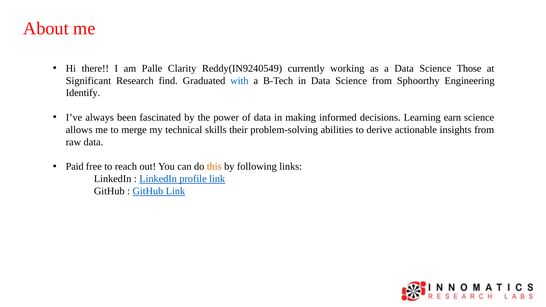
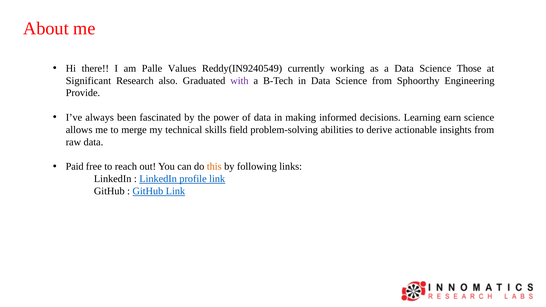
Clarity: Clarity -> Values
find: find -> also
with colour: blue -> purple
Identify: Identify -> Provide
their: their -> field
